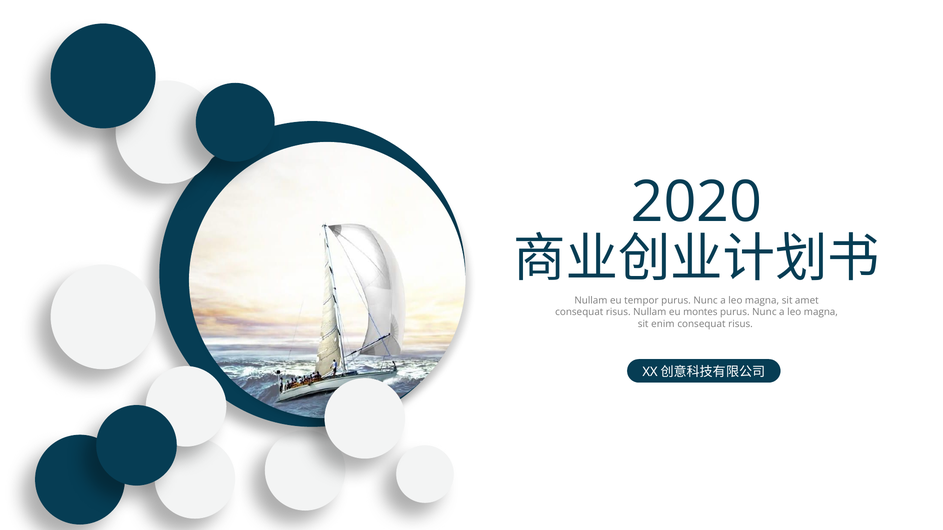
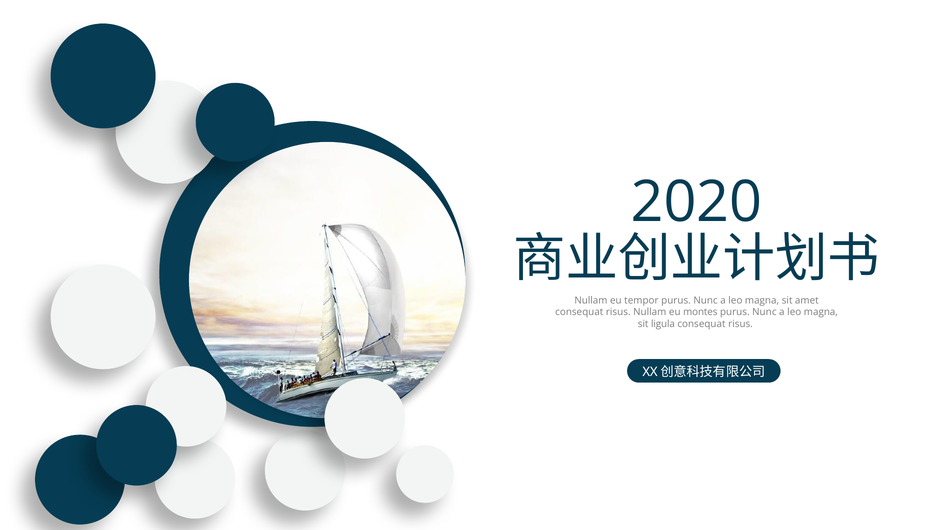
enim: enim -> ligula
